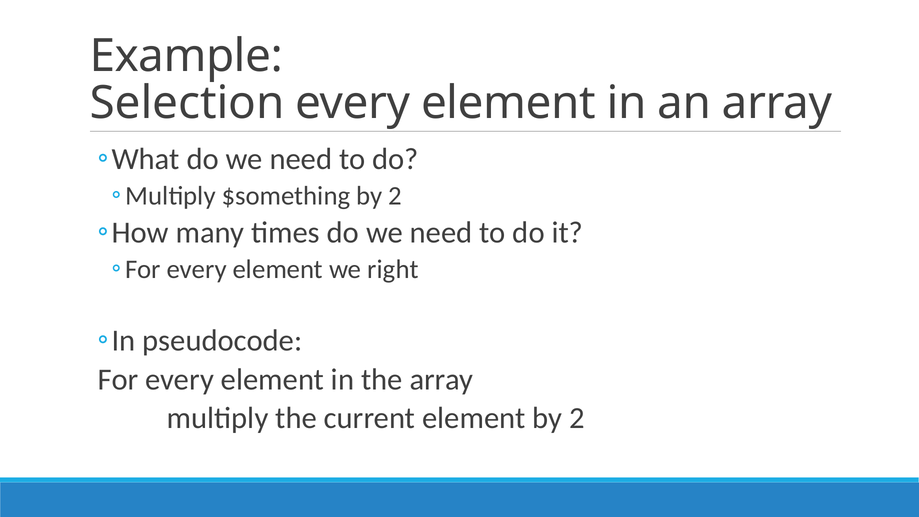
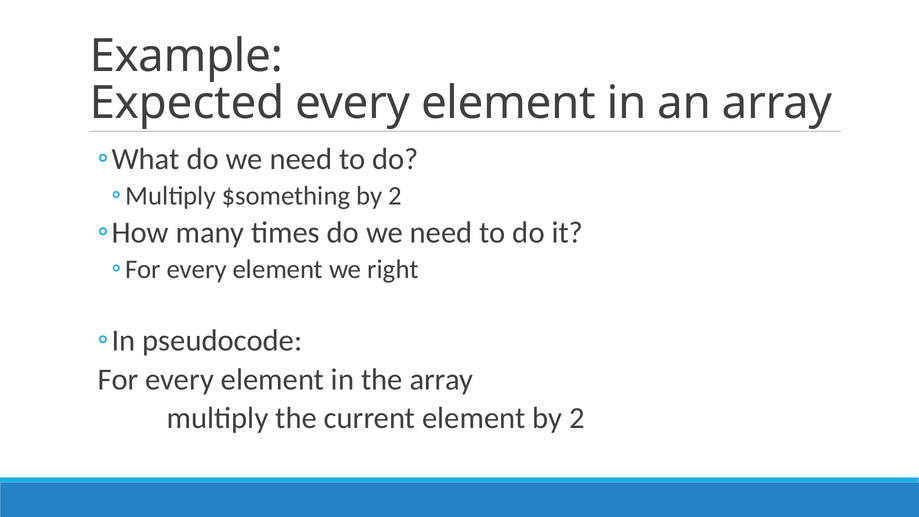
Selection: Selection -> Expected
